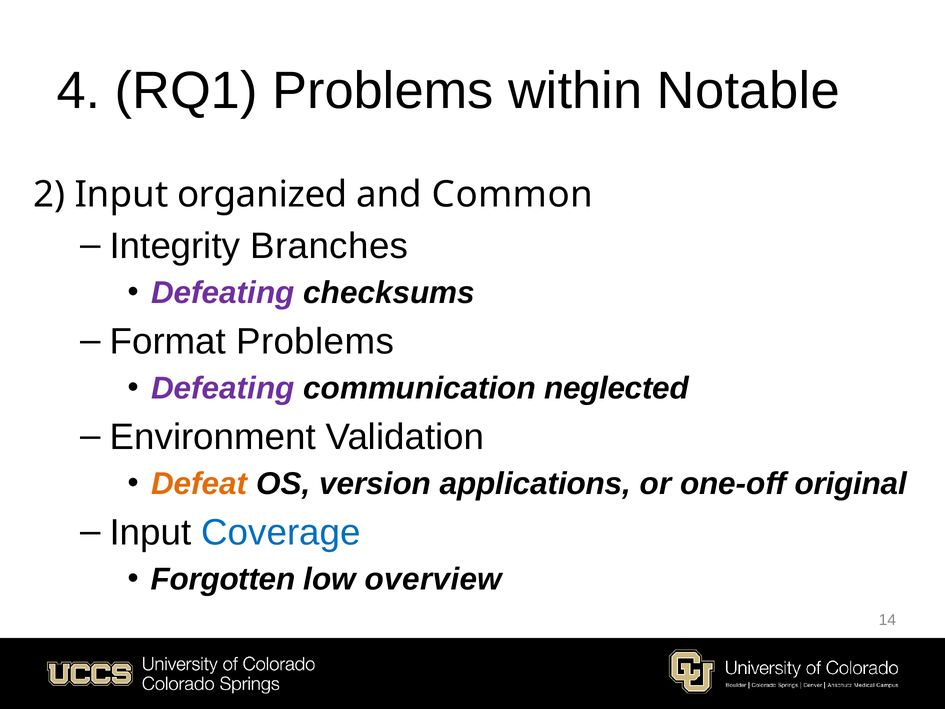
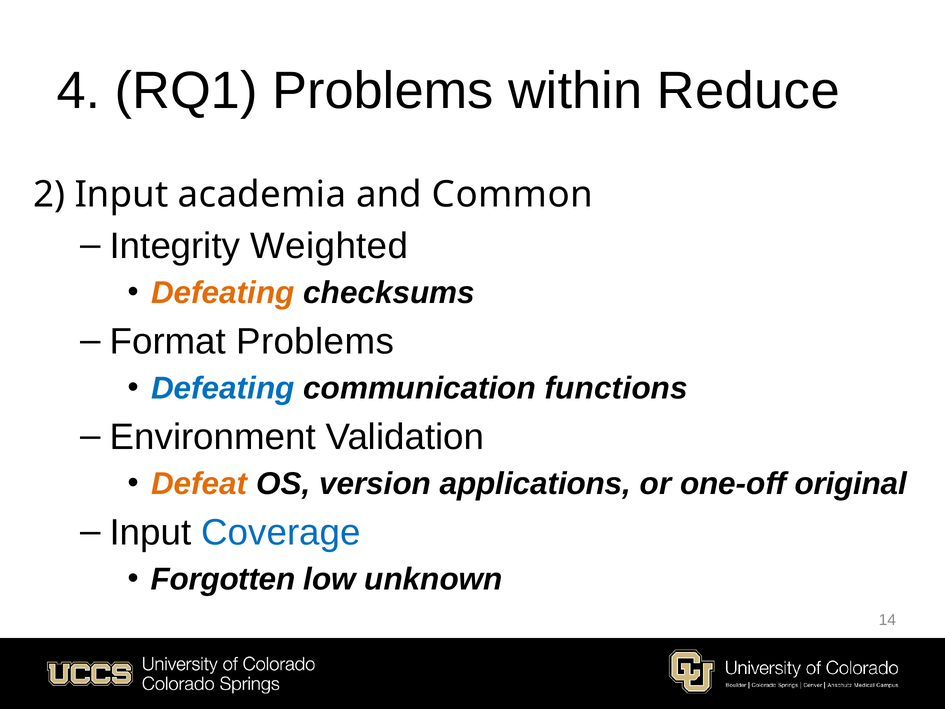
Notable: Notable -> Reduce
organized: organized -> academia
Branches: Branches -> Weighted
Defeating at (223, 293) colour: purple -> orange
Defeating at (223, 388) colour: purple -> blue
neglected: neglected -> functions
overview: overview -> unknown
